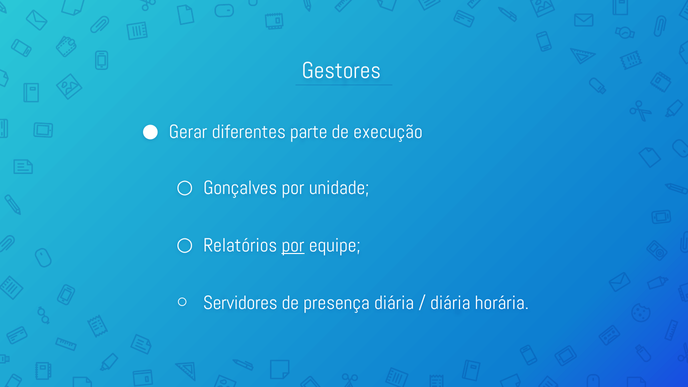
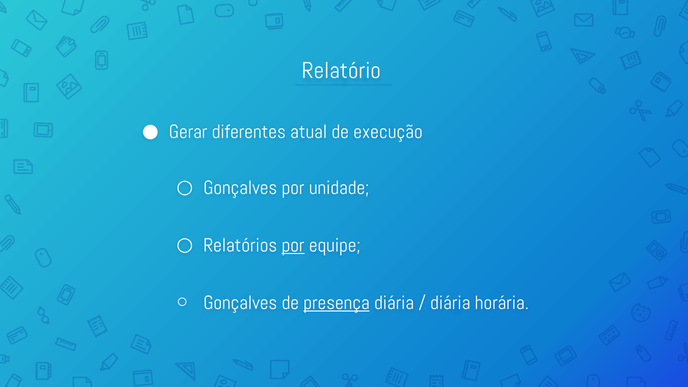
Gestores: Gestores -> Relatório
parte: parte -> atual
Servidores at (240, 303): Servidores -> Gonçalves
presença underline: none -> present
